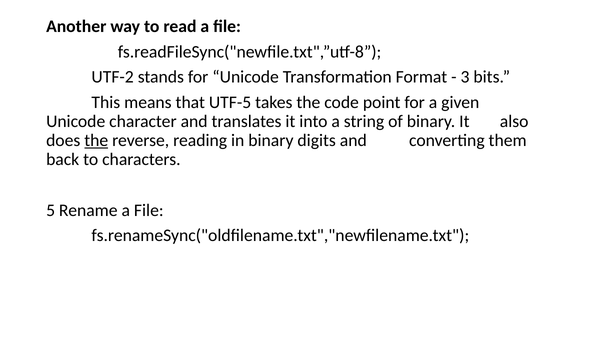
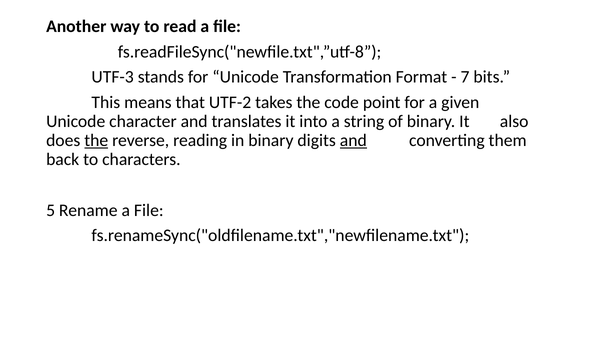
UTF-2: UTF-2 -> UTF-3
3: 3 -> 7
UTF-5: UTF-5 -> UTF-2
and at (353, 141) underline: none -> present
